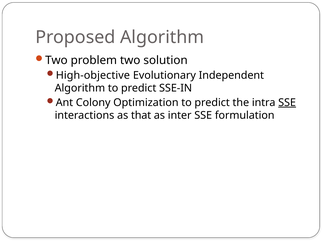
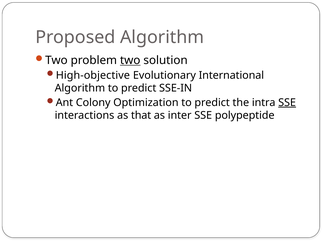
two at (130, 60) underline: none -> present
Independent: Independent -> International
formulation: formulation -> polypeptide
